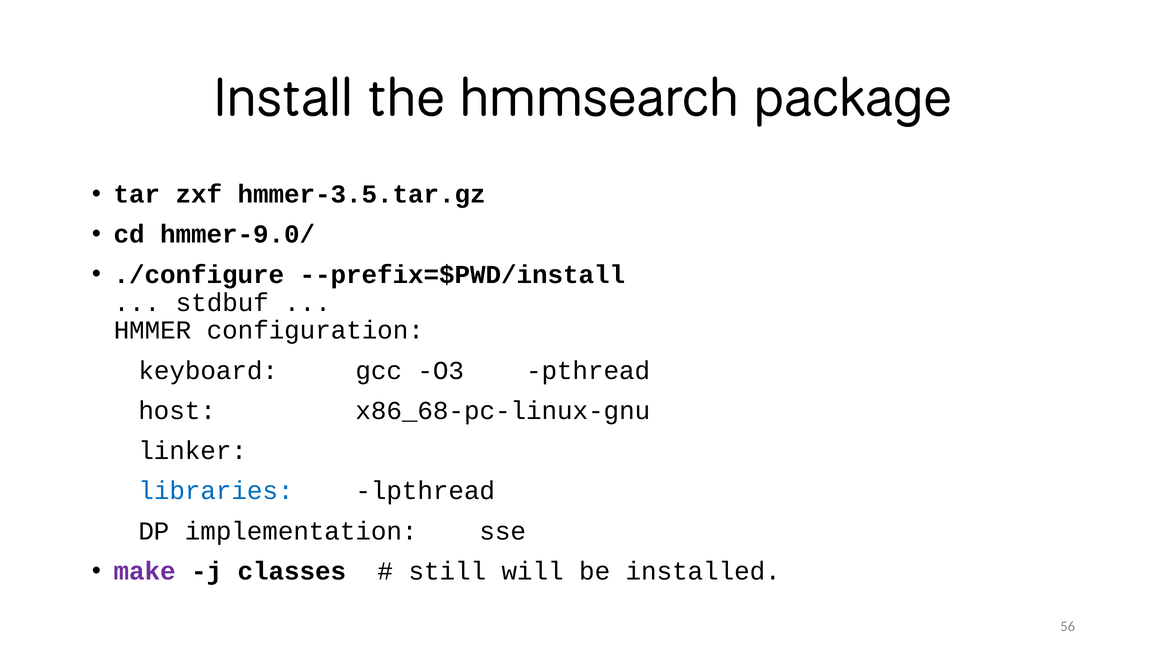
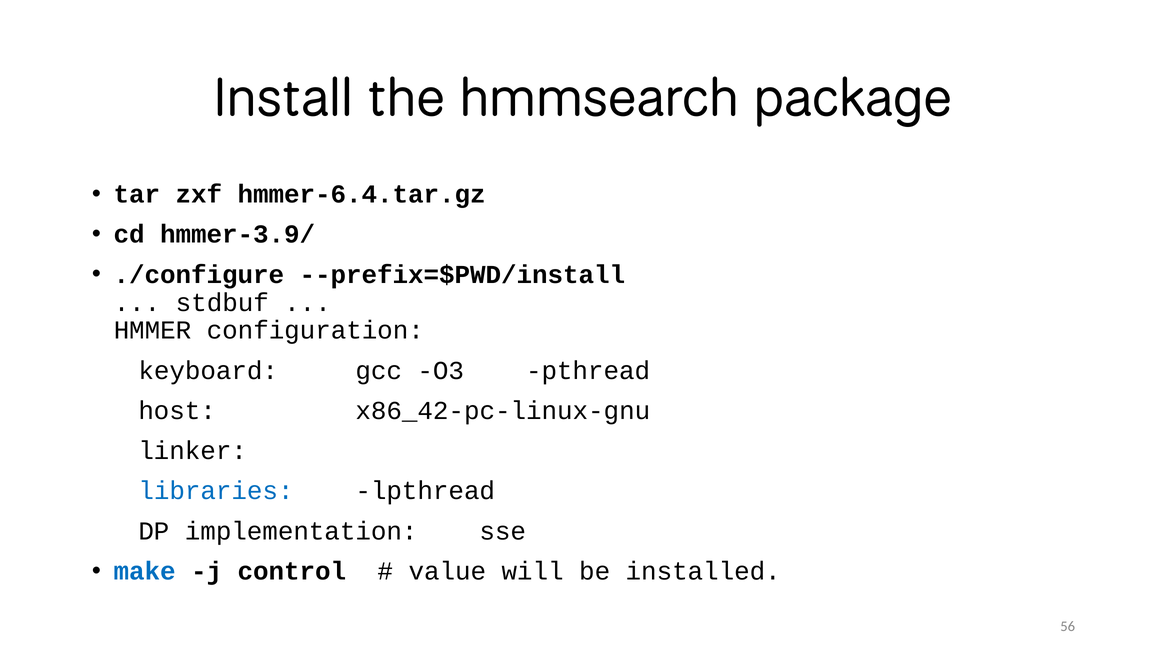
hmmer-3.5.tar.gz: hmmer-3.5.tar.gz -> hmmer-6.4.tar.gz
hmmer-9.0/: hmmer-9.0/ -> hmmer-3.9/
x86_68-pc-linux-gnu: x86_68-pc-linux-gnu -> x86_42-pc-linux-gnu
make colour: purple -> blue
classes: classes -> control
still: still -> value
